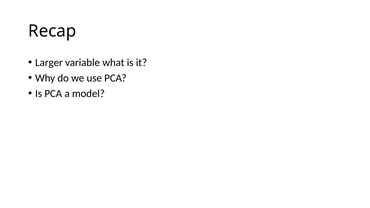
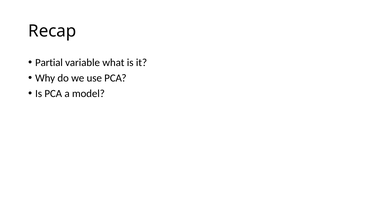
Larger: Larger -> Partial
